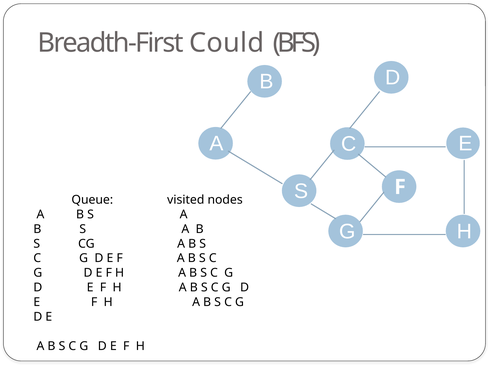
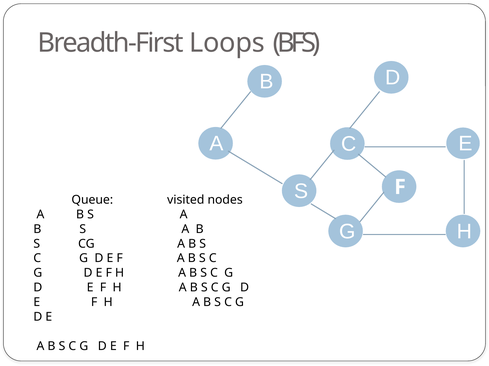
Could: Could -> Loops
